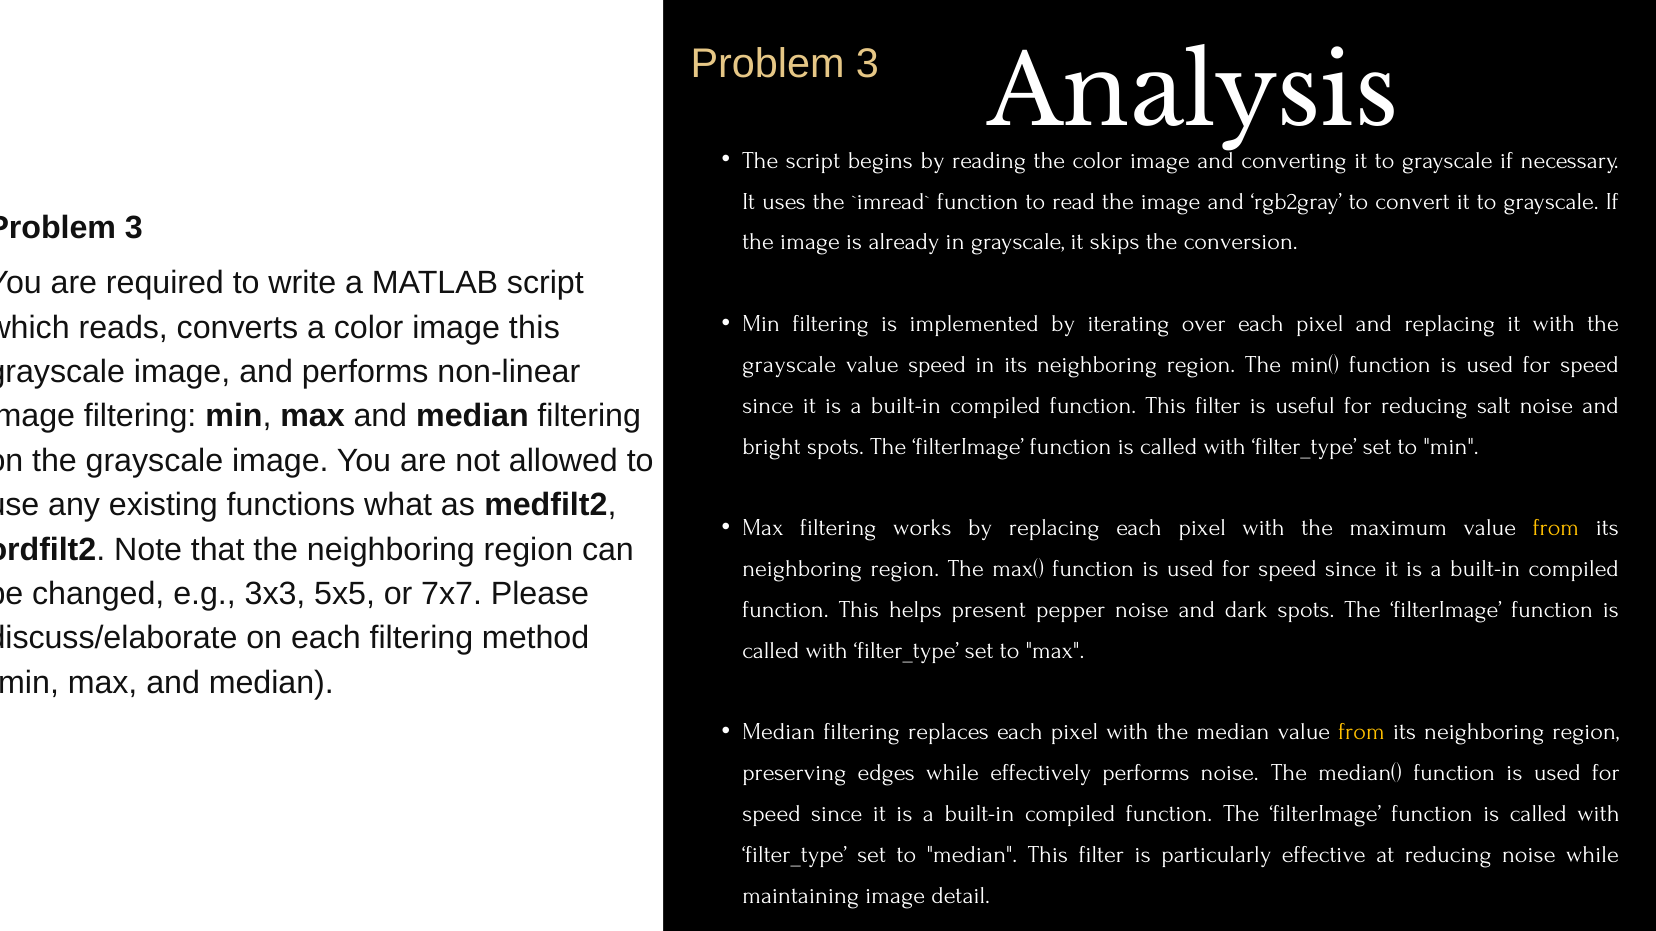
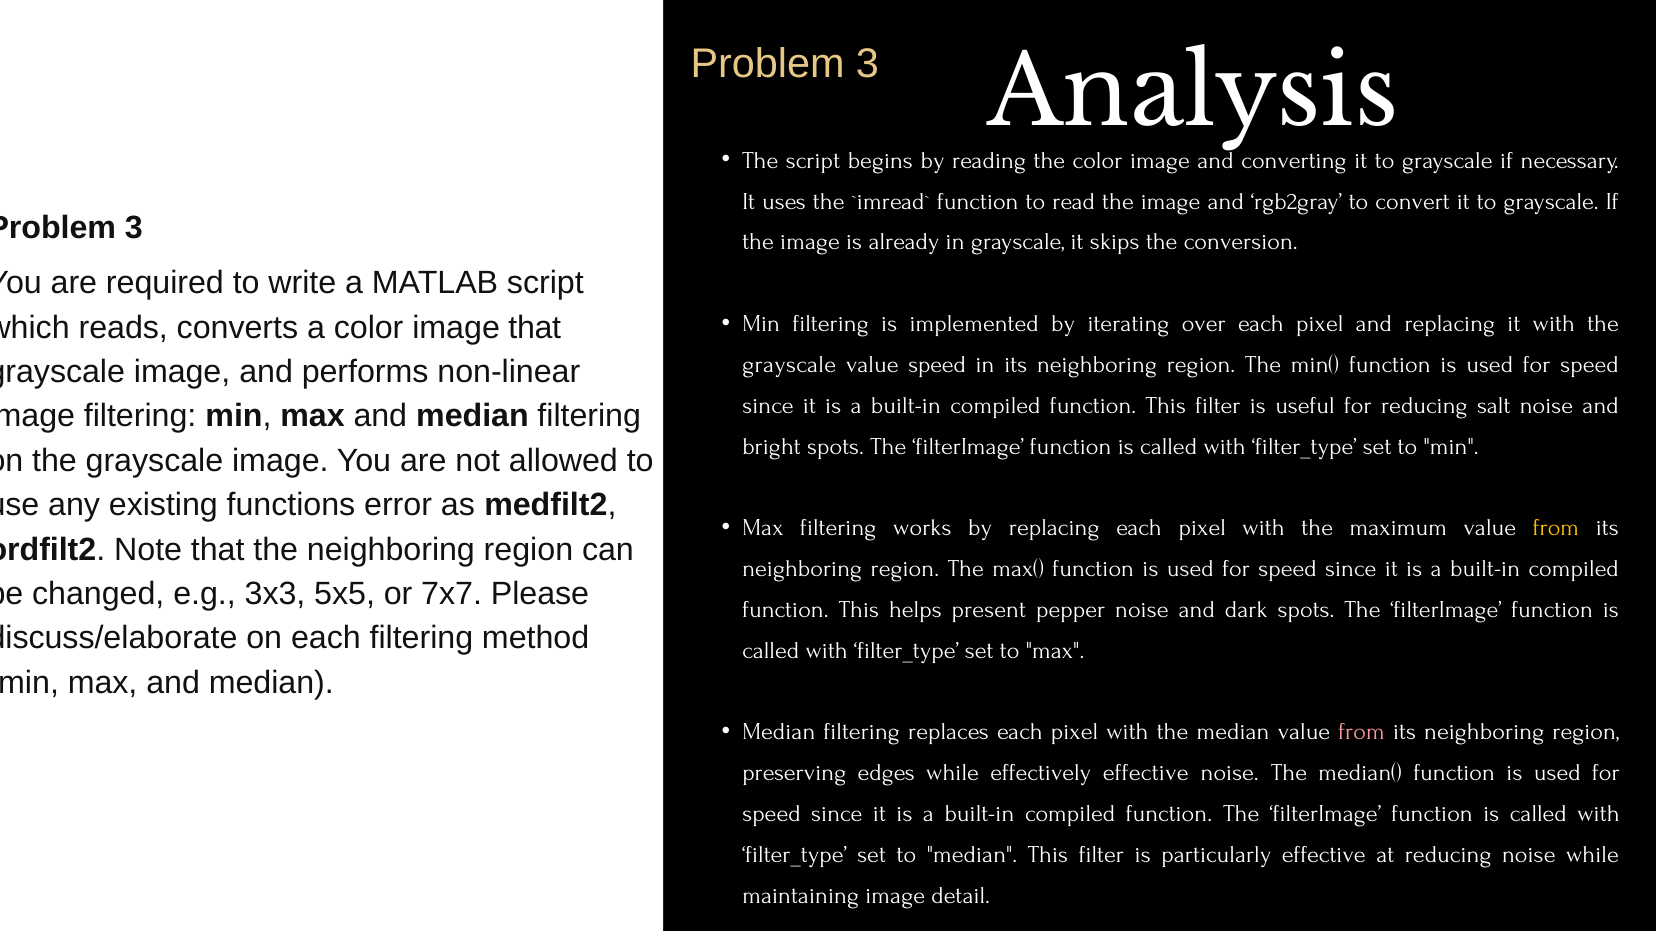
image this: this -> that
what: what -> error
from at (1362, 732) colour: yellow -> pink
effectively performs: performs -> effective
